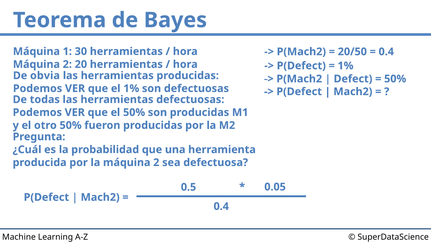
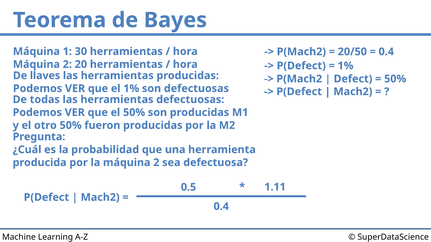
obvia: obvia -> llaves
0.05: 0.05 -> 1.11
